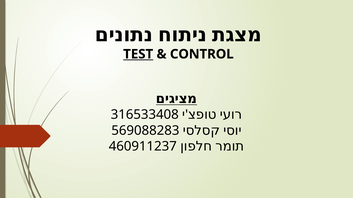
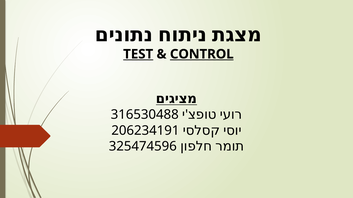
CONTROL underline: none -> present
316533408: 316533408 -> 316530488
569088283: 569088283 -> 206234191
460911237: 460911237 -> 325474596
